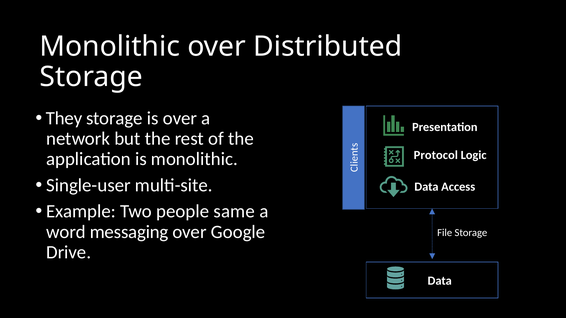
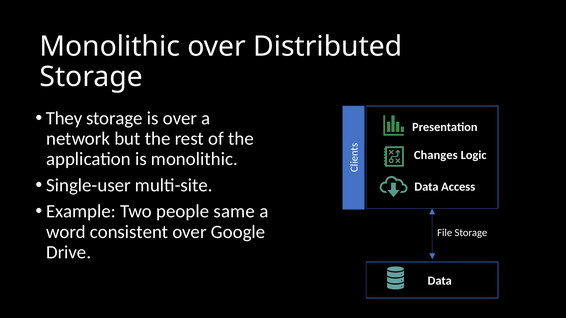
Protocol: Protocol -> Changes
messaging: messaging -> consistent
